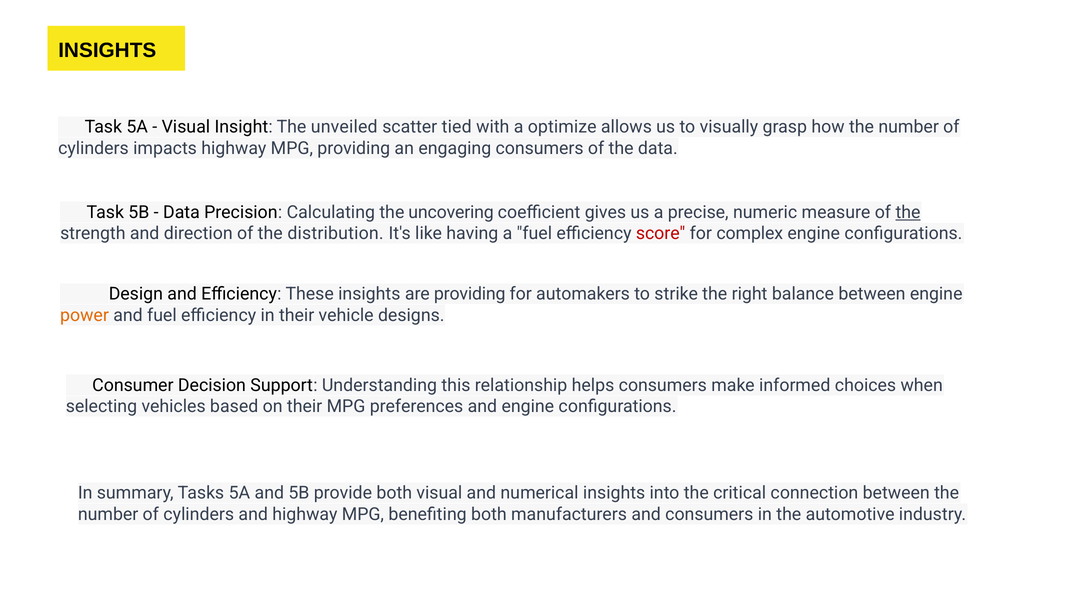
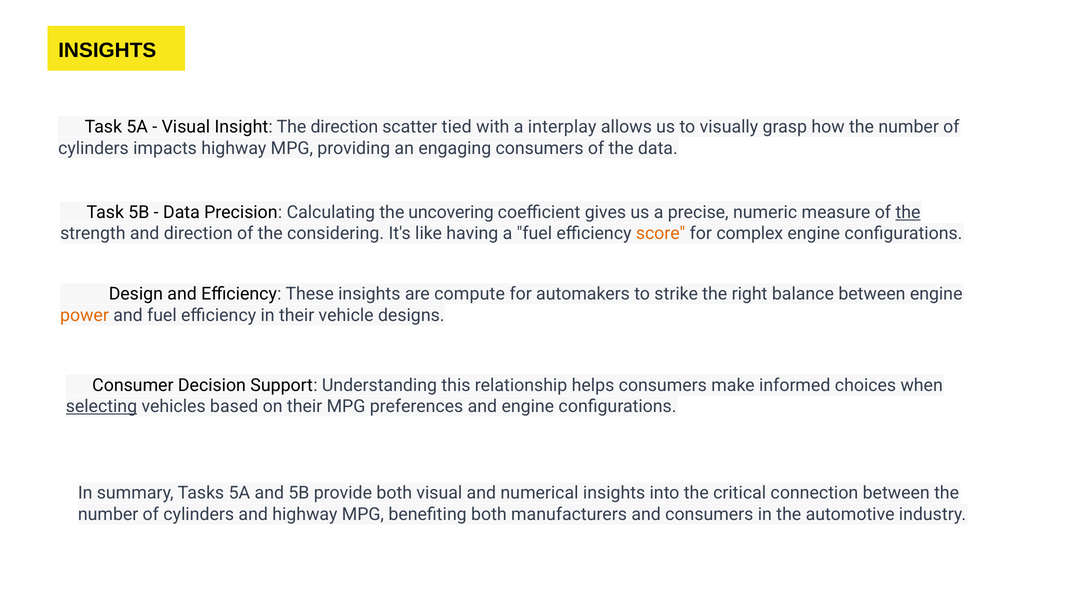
The unveiled: unveiled -> direction
optimize: optimize -> interplay
distribution: distribution -> considering
score colour: red -> orange
are providing: providing -> compute
selecting underline: none -> present
